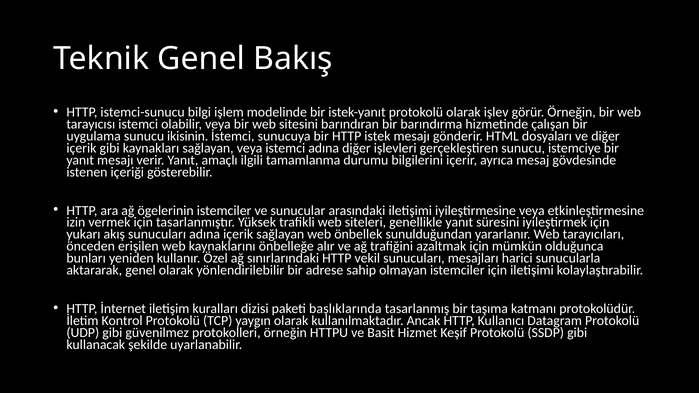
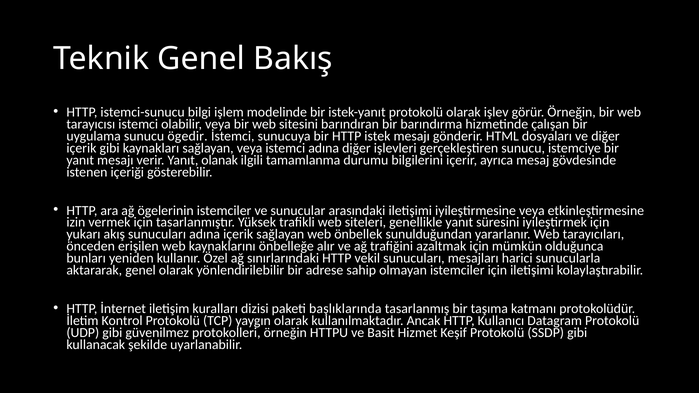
ikisinin: ikisinin -> ögedir
amaçlı: amaçlı -> olanak
